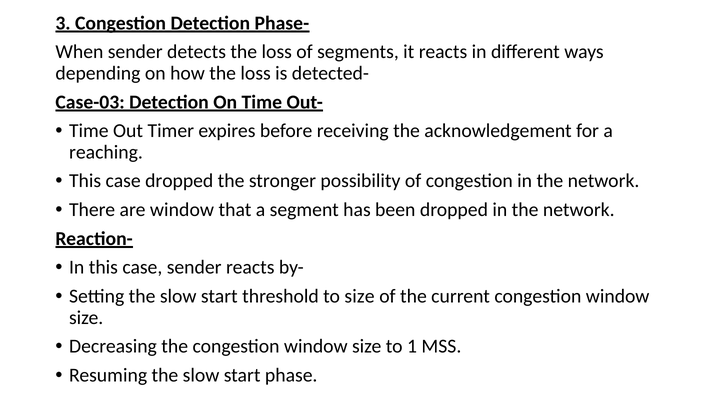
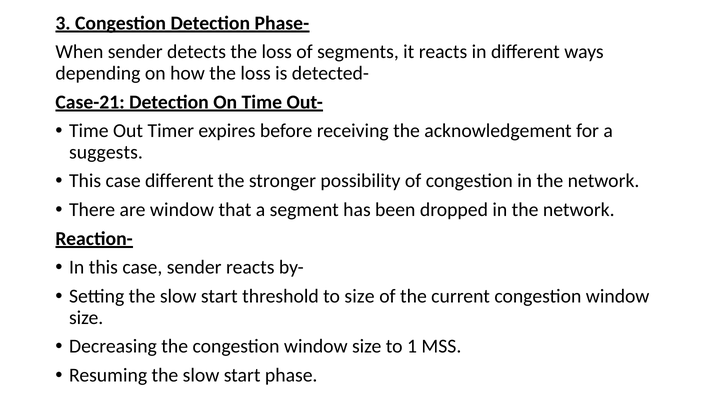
Case-03: Case-03 -> Case-21
reaching: reaching -> suggests
case dropped: dropped -> different
